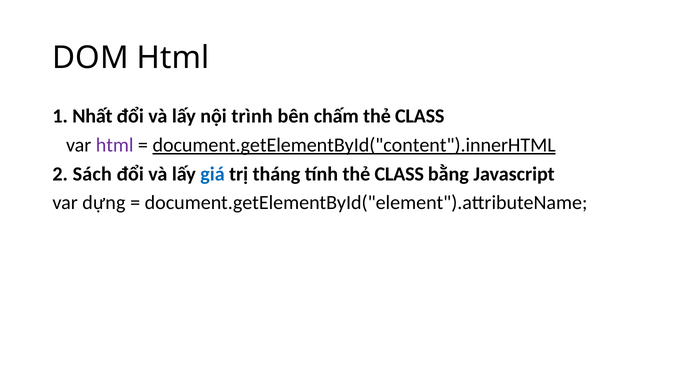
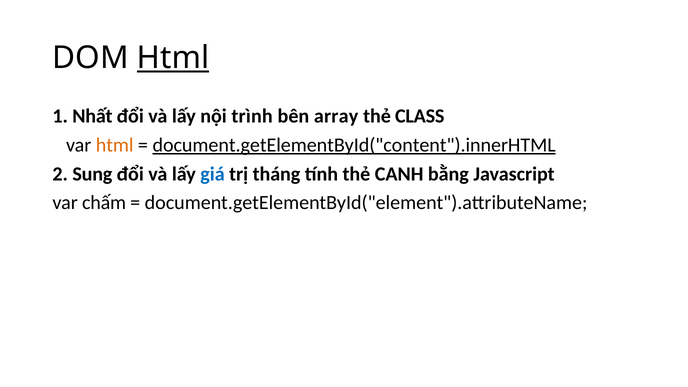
Html at (173, 58) underline: none -> present
chấm: chấm -> array
html at (115, 145) colour: purple -> orange
Sách: Sách -> Sung
tính thẻ CLASS: CLASS -> CANH
dựng: dựng -> chấm
